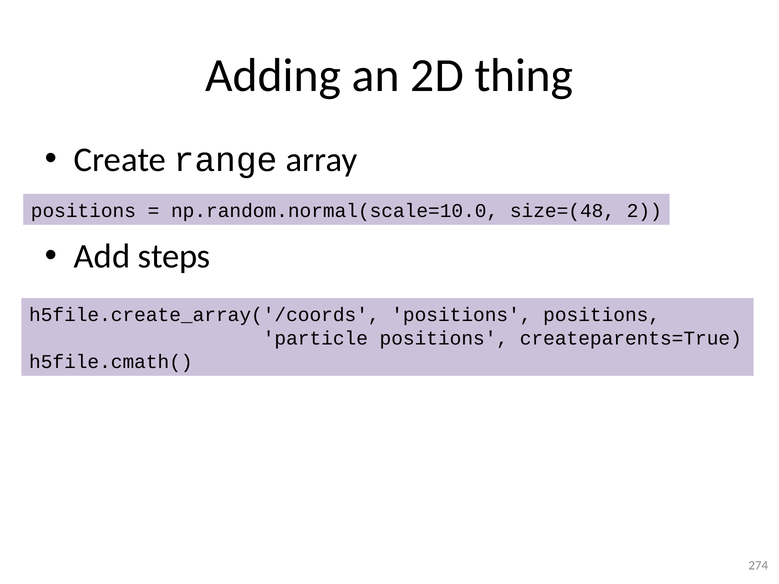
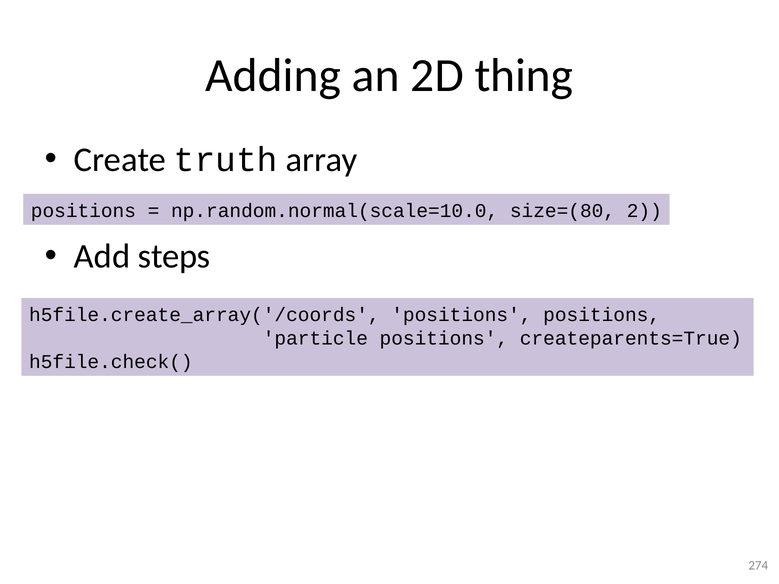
range: range -> truth
size=(48: size=(48 -> size=(80
h5file.cmath(: h5file.cmath( -> h5file.check(
